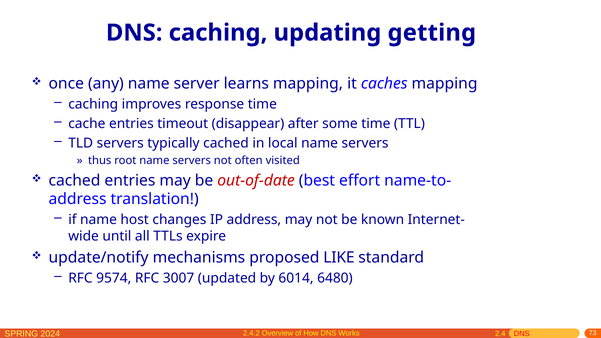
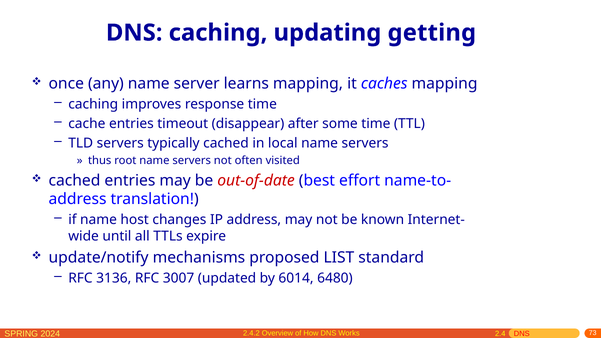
LIKE: LIKE -> LIST
9574: 9574 -> 3136
